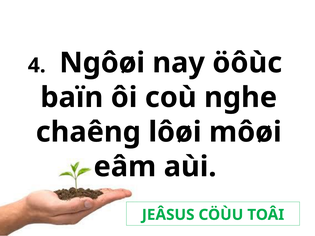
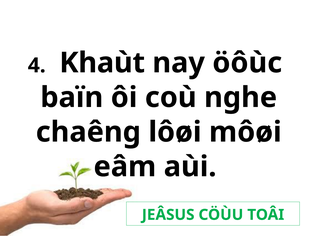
Ngôøi: Ngôøi -> Khaùt
